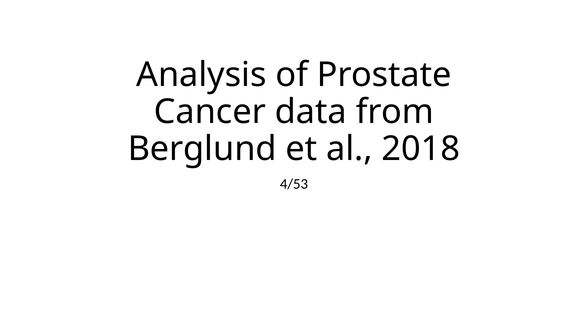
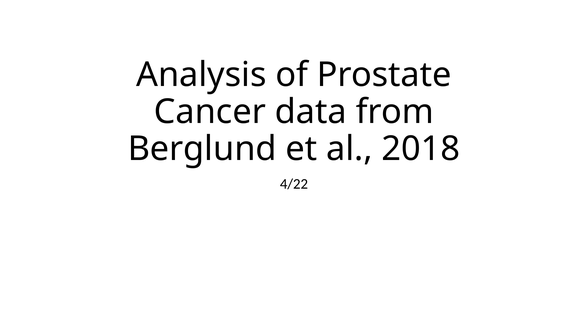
4/53: 4/53 -> 4/22
